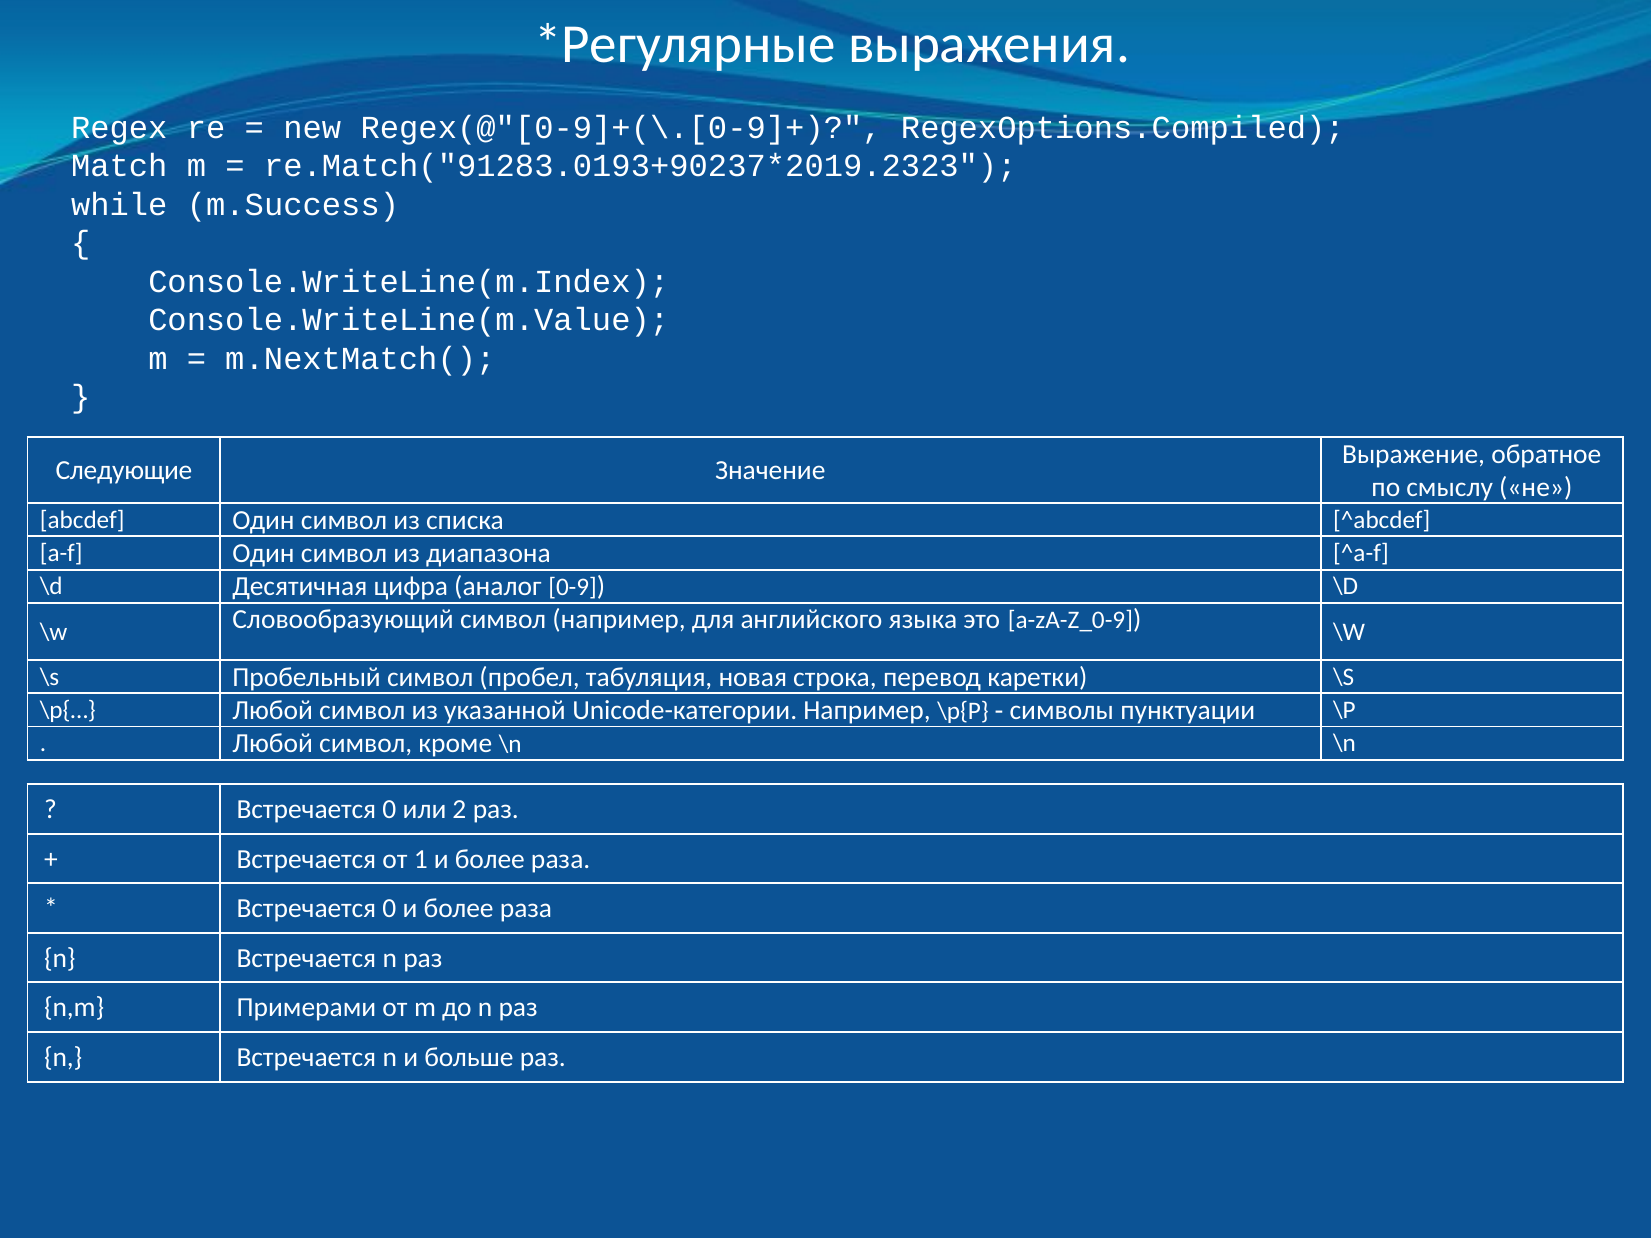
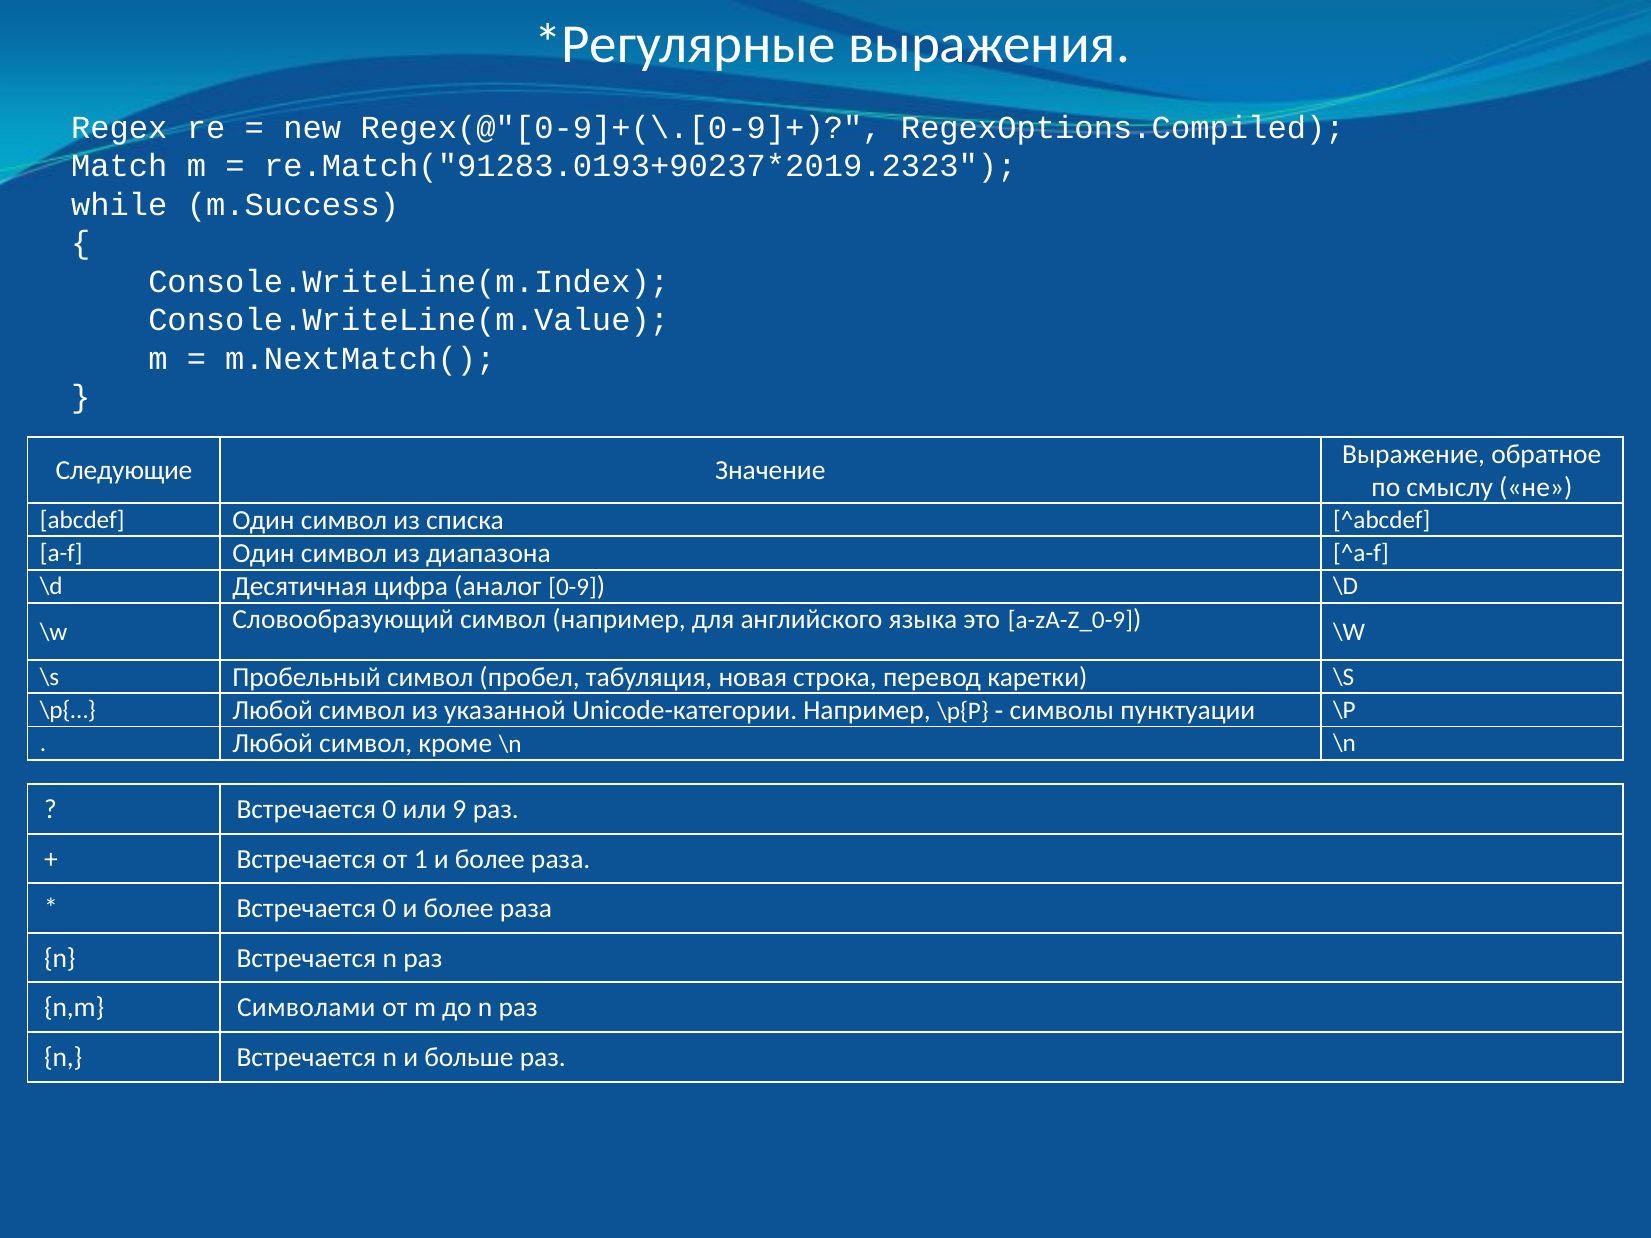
2: 2 -> 9
Примерами: Примерами -> Символами
